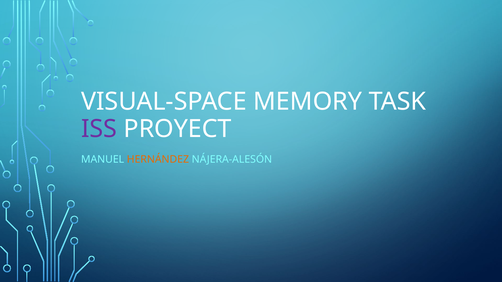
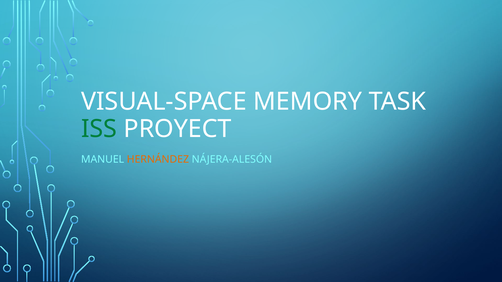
ISS colour: purple -> green
